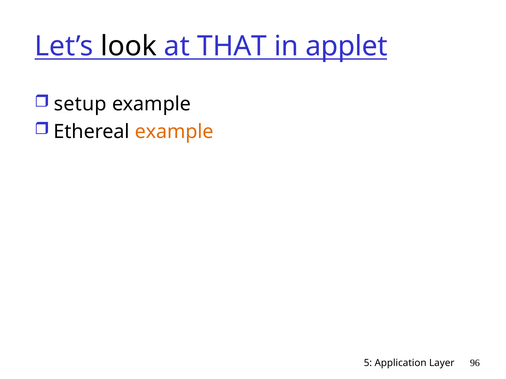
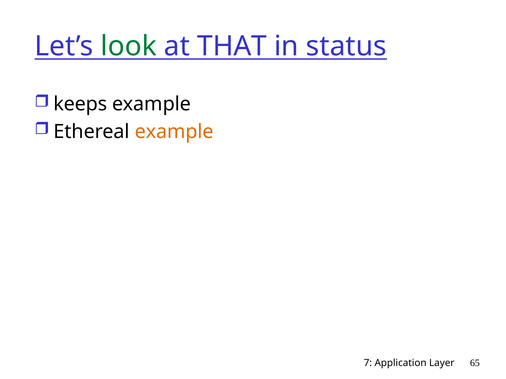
look colour: black -> green
applet: applet -> status
setup: setup -> keeps
5: 5 -> 7
96: 96 -> 65
